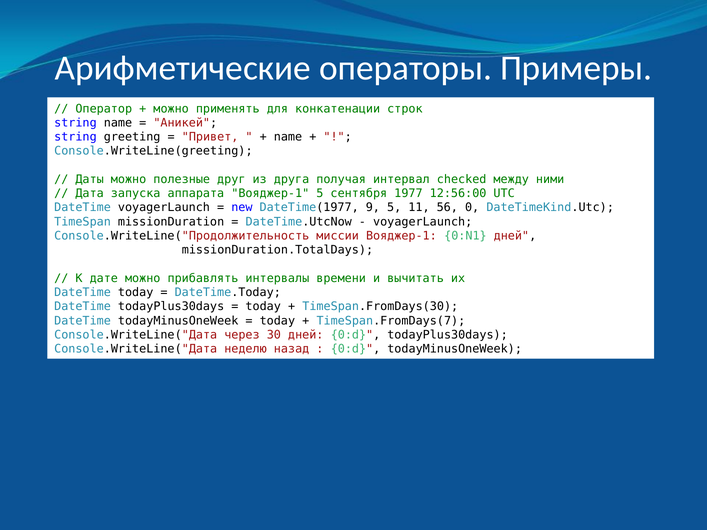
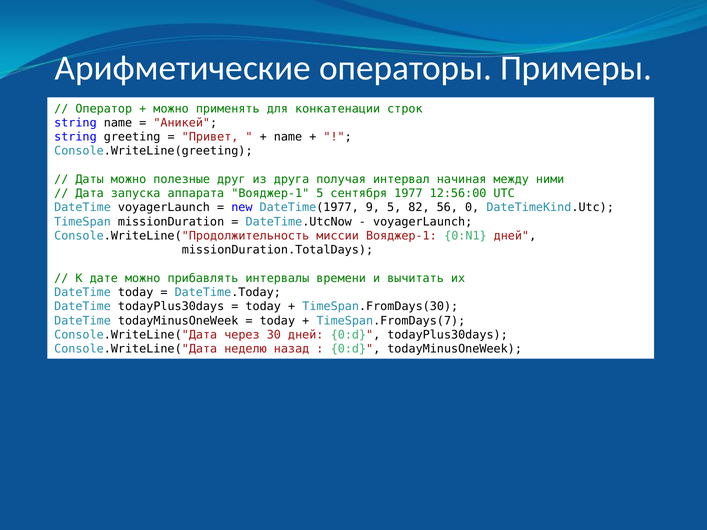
checked: checked -> начиная
11: 11 -> 82
